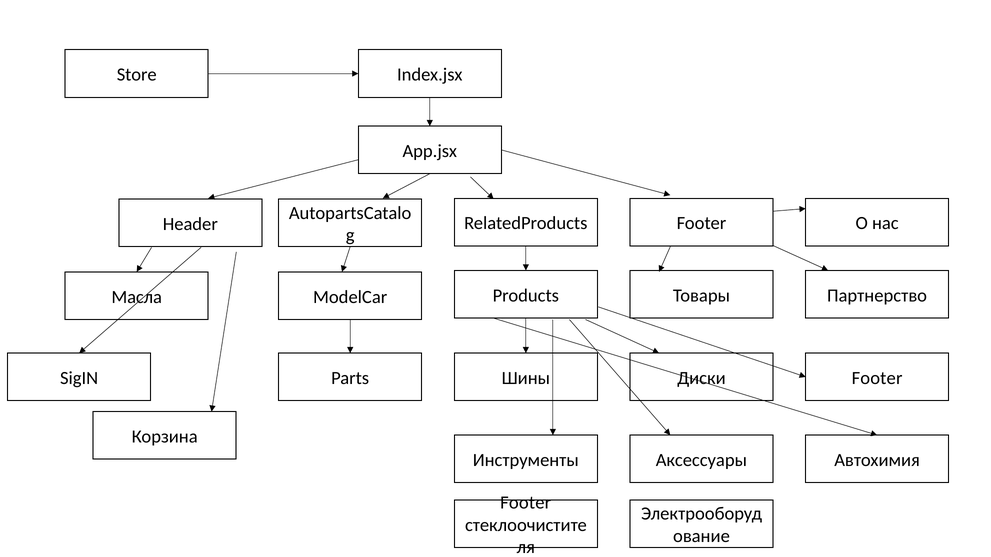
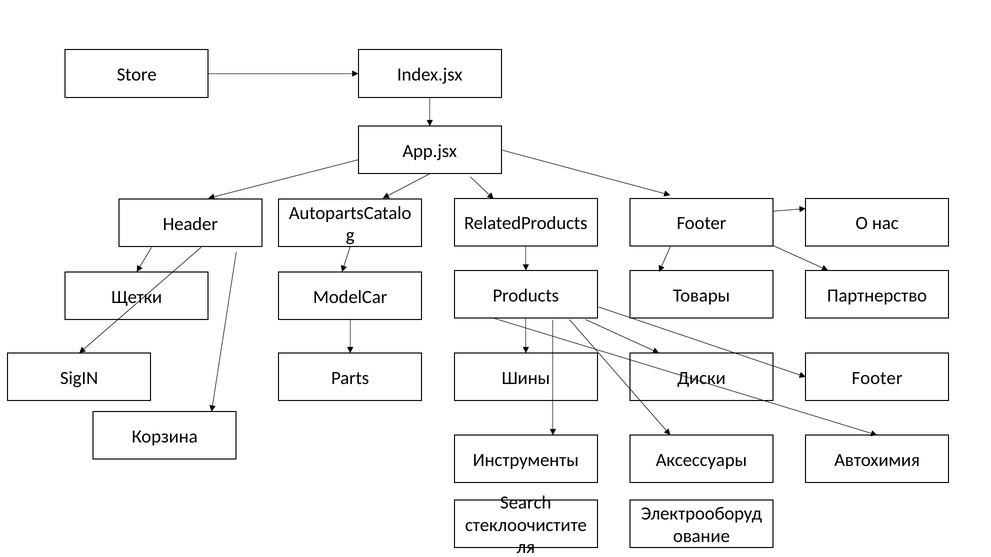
Масла: Масла -> Щетки
Footer at (526, 503): Footer -> Search
